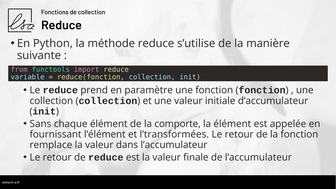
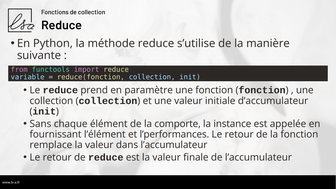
la élément: élément -> instance
l’transformées: l’transformées -> l’performances
